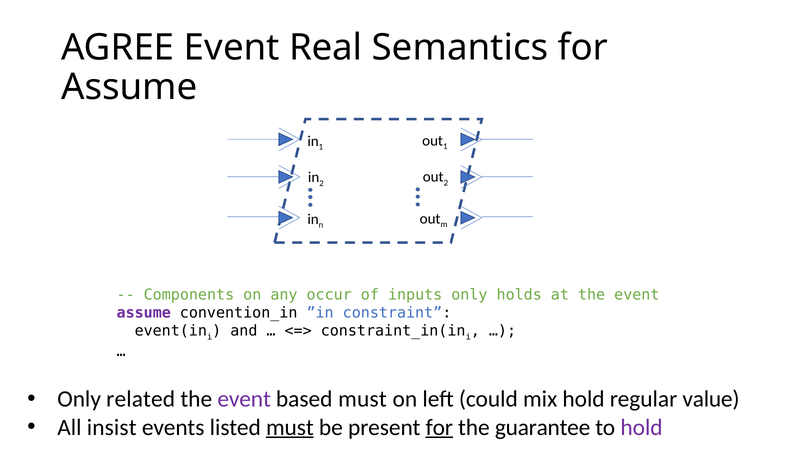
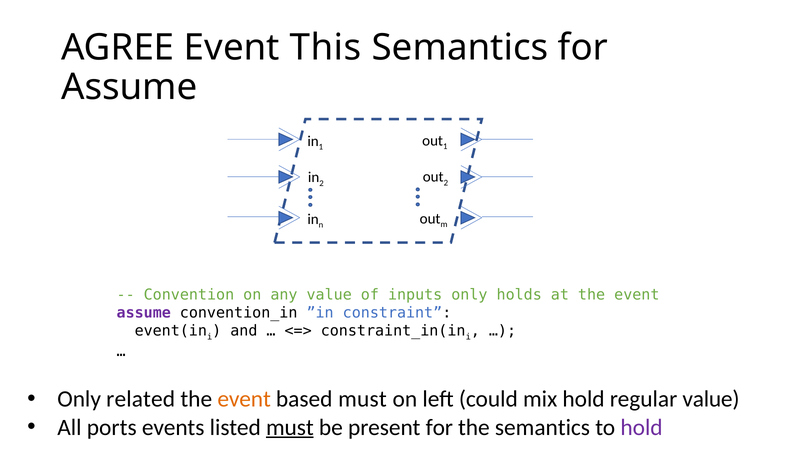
Real: Real -> This
Components: Components -> Convention
any occur: occur -> value
event at (244, 399) colour: purple -> orange
insist: insist -> ports
for at (439, 427) underline: present -> none
the guarantee: guarantee -> semantics
